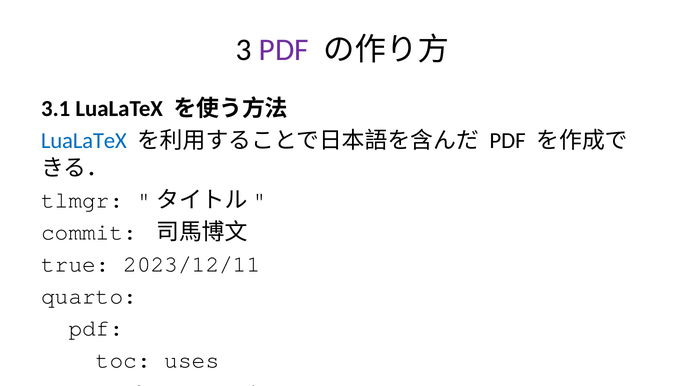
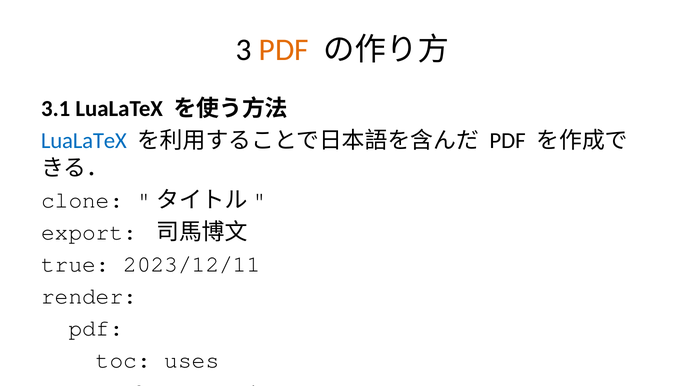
PDF at (284, 50) colour: purple -> orange
tlmgr at (82, 200): tlmgr -> clone
commit at (89, 232): commit -> export
quarto at (89, 296): quarto -> render
